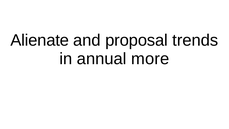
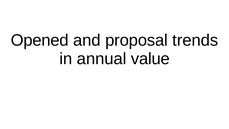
Alienate: Alienate -> Opened
more: more -> value
